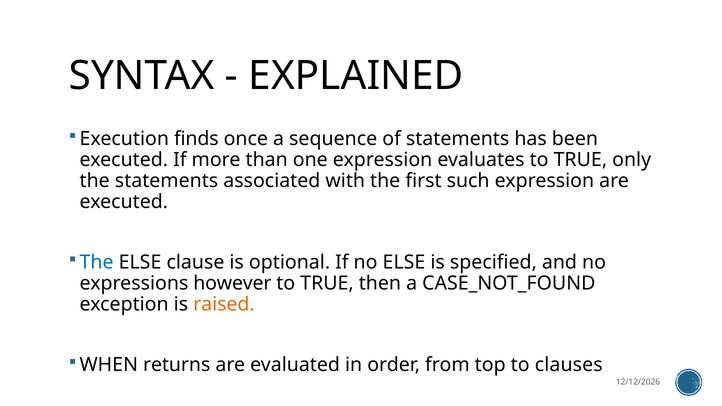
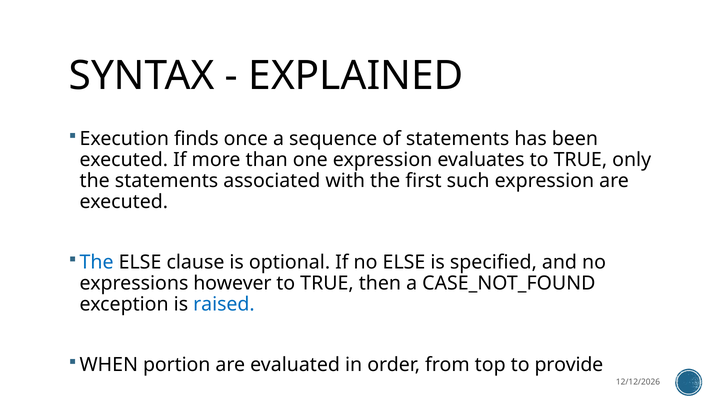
raised colour: orange -> blue
returns: returns -> portion
clauses: clauses -> provide
